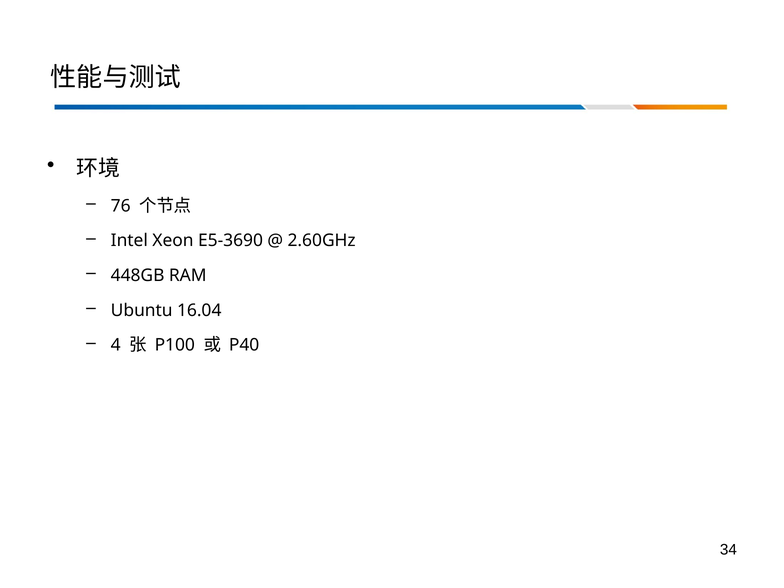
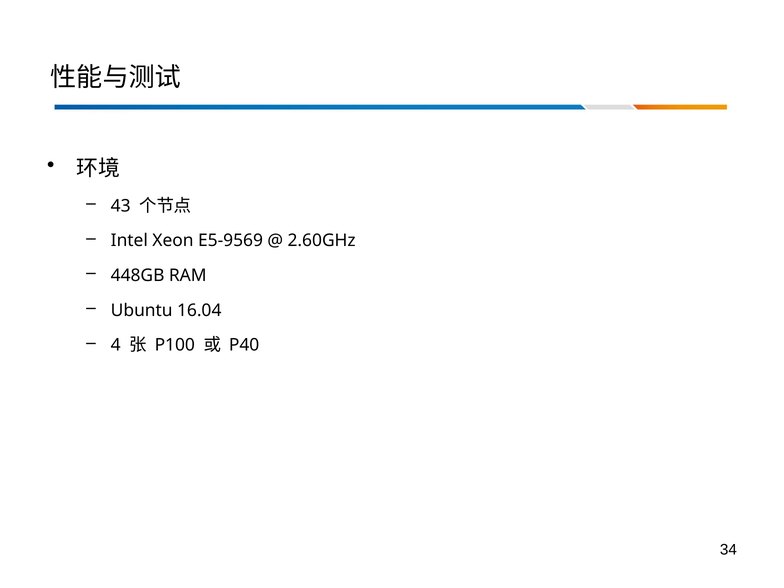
76: 76 -> 43
E5-3690: E5-3690 -> E5-9569
